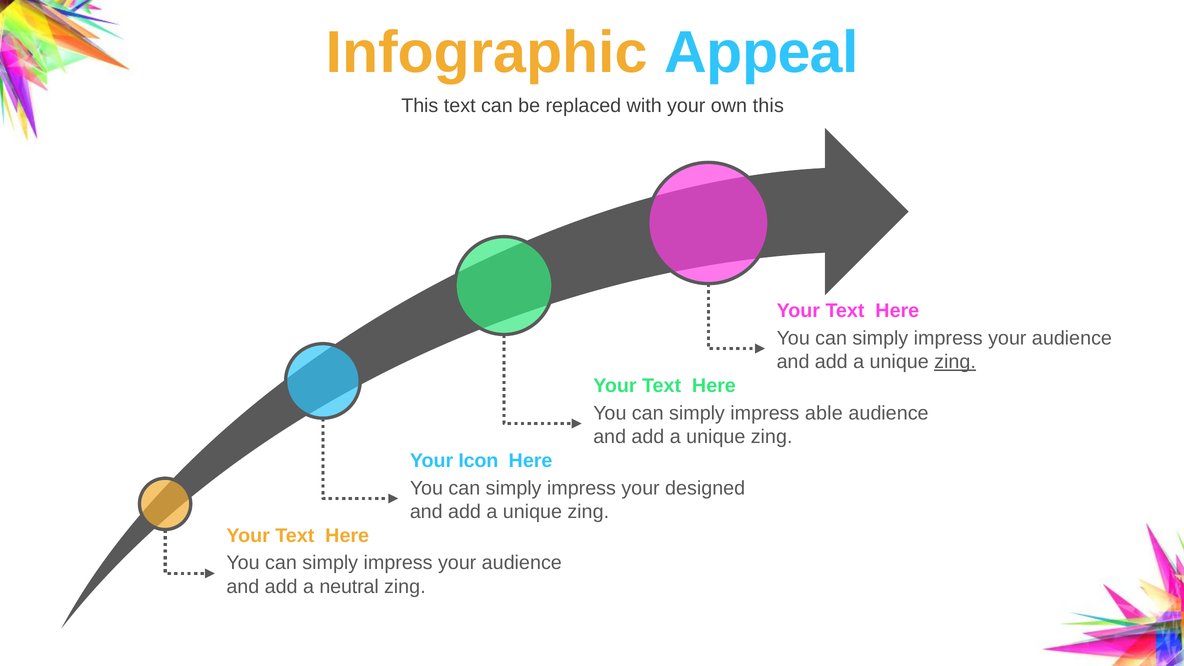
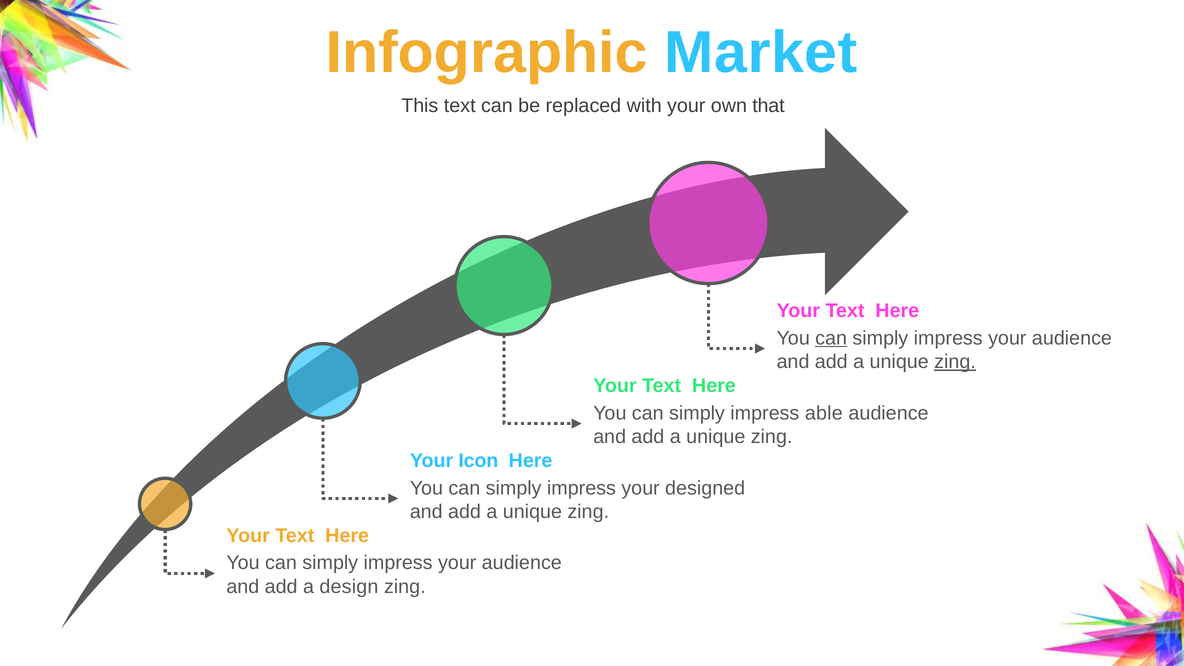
Appeal: Appeal -> Market
own this: this -> that
can at (831, 338) underline: none -> present
neutral: neutral -> design
